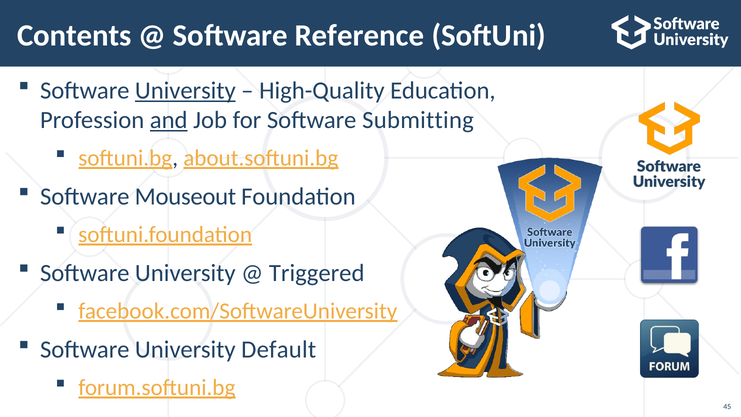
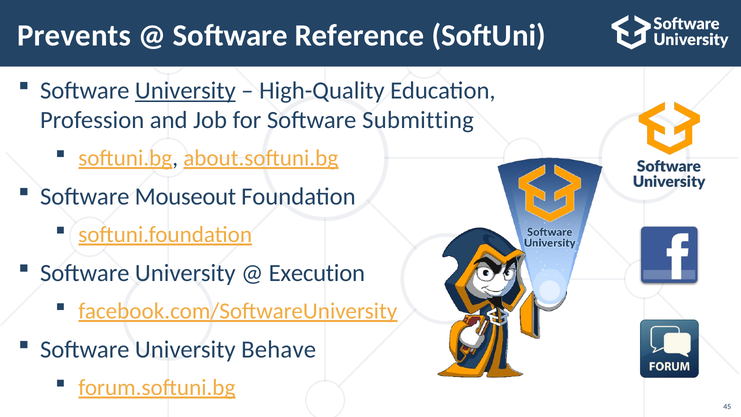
Contents: Contents -> Prevents
and underline: present -> none
Triggered: Triggered -> Execution
Default: Default -> Behave
